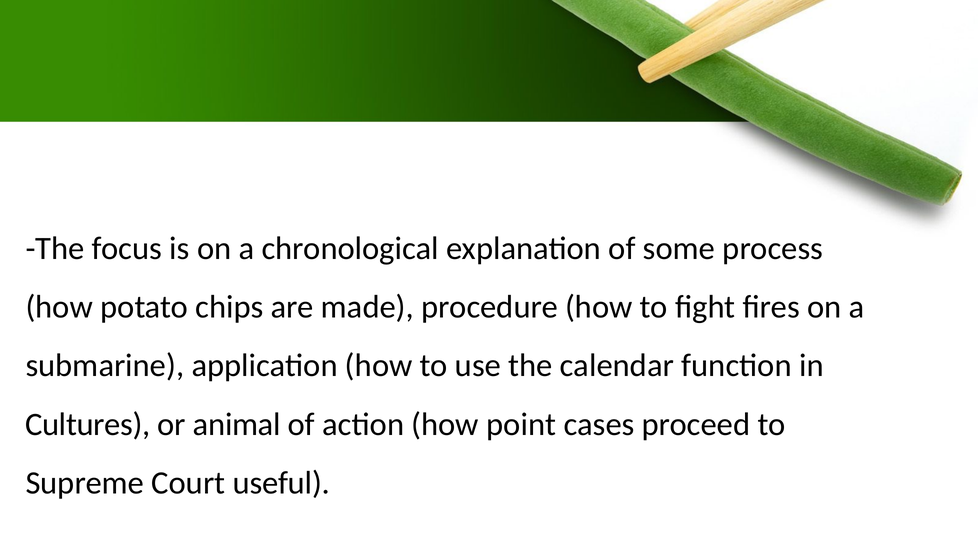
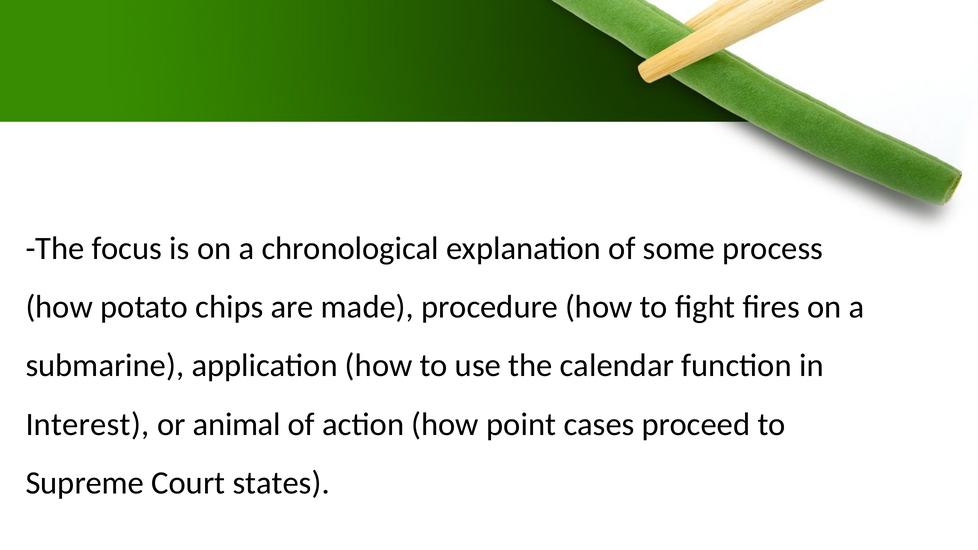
Cultures: Cultures -> Interest
useful: useful -> states
